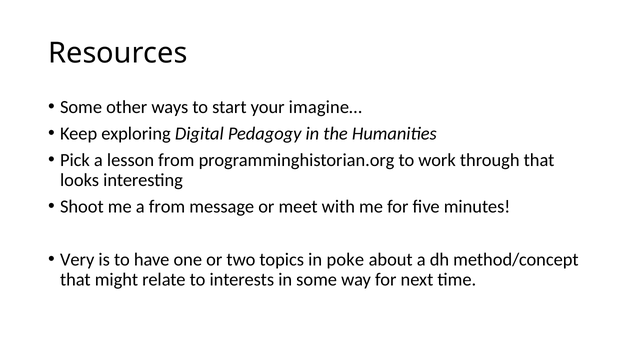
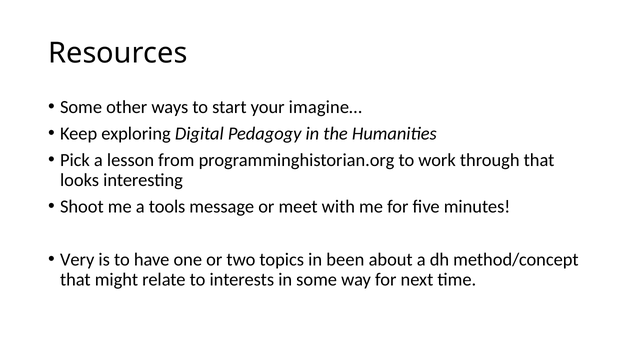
a from: from -> tools
poke: poke -> been
